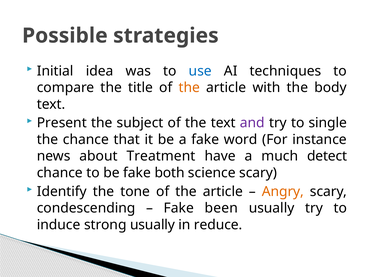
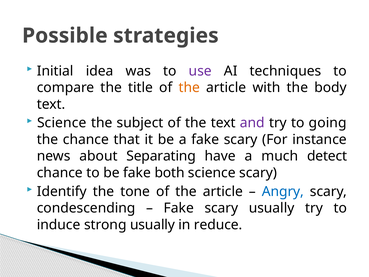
use colour: blue -> purple
Present at (62, 123): Present -> Science
single: single -> going
a fake word: word -> scary
Treatment: Treatment -> Separating
Angry colour: orange -> blue
been at (221, 208): been -> scary
